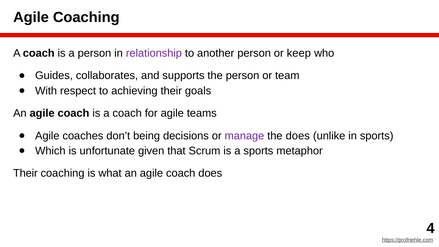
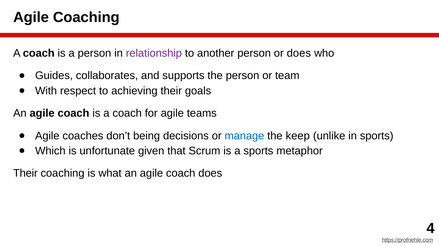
or keep: keep -> does
manage colour: purple -> blue
the does: does -> keep
